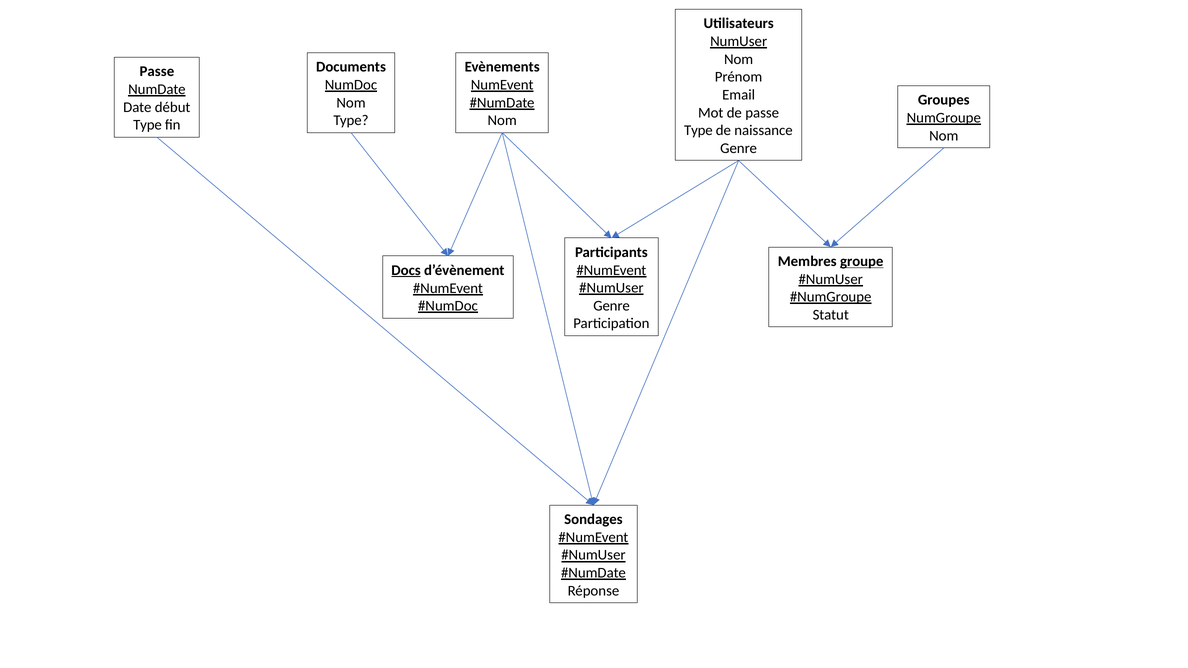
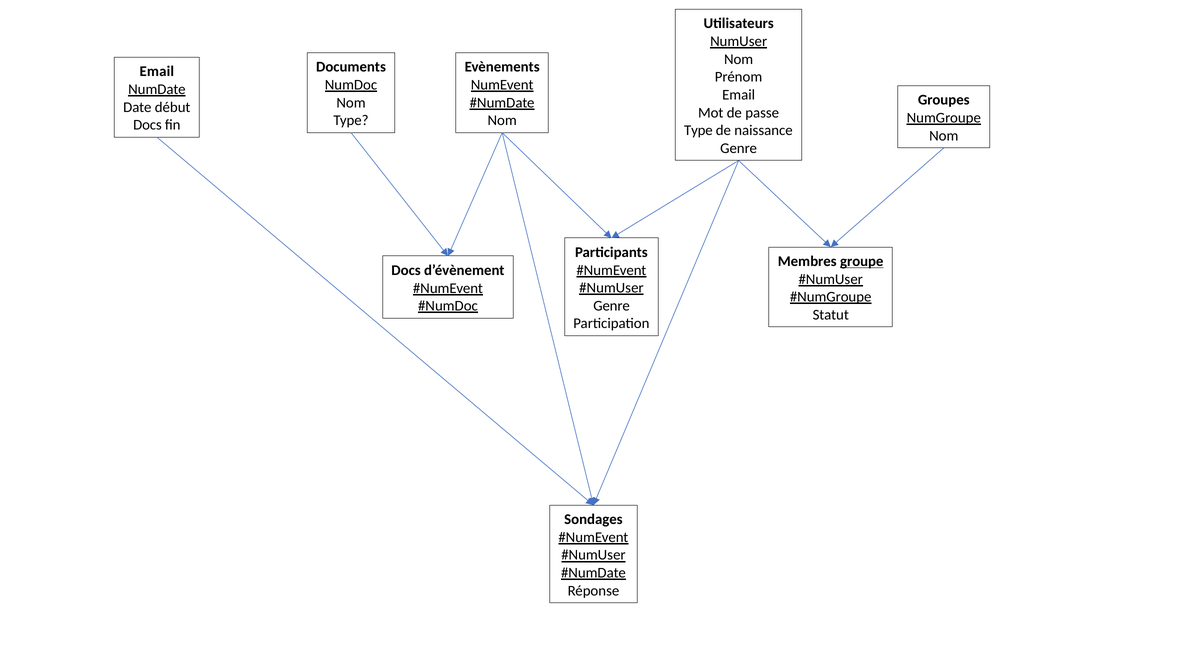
Passe at (157, 72): Passe -> Email
Type at (147, 125): Type -> Docs
Docs at (406, 270) underline: present -> none
